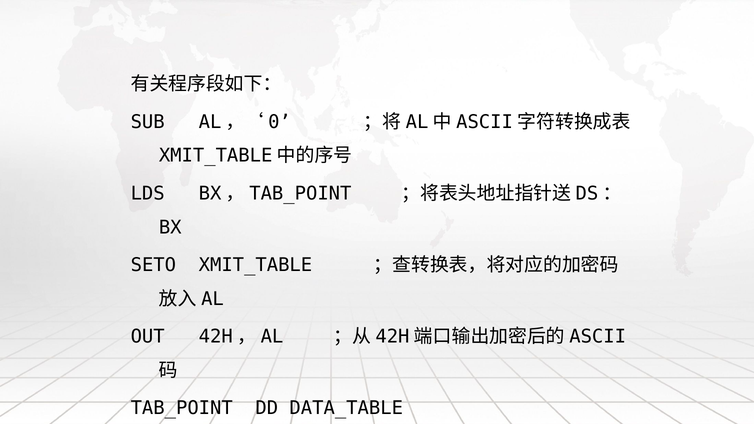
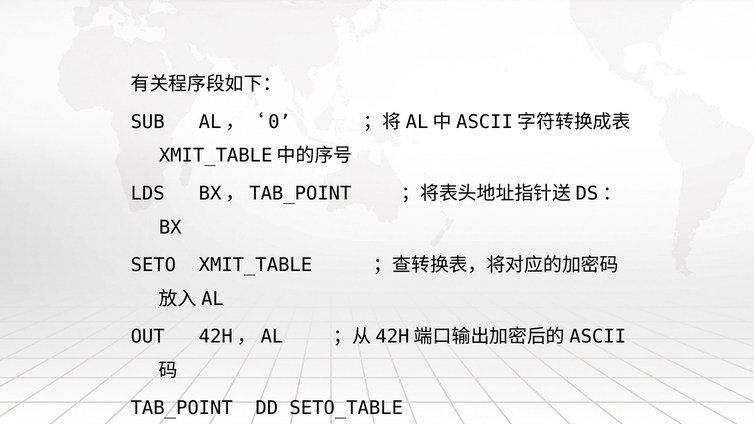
DATA_TABLE: DATA_TABLE -> SETO_TABLE
